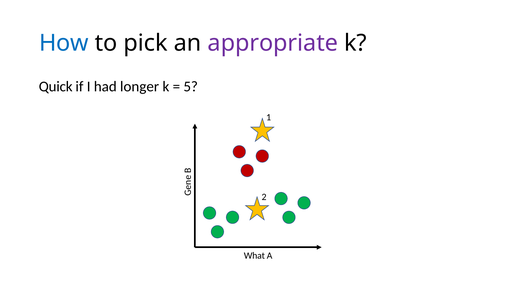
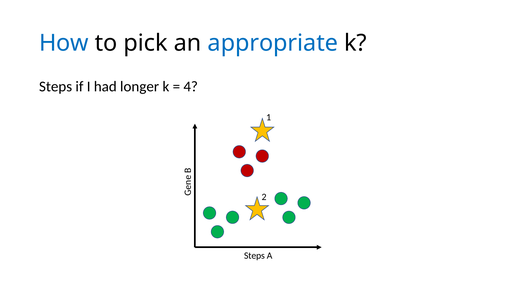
appropriate colour: purple -> blue
Quick at (56, 87): Quick -> Steps
5: 5 -> 4
What at (254, 256): What -> Steps
